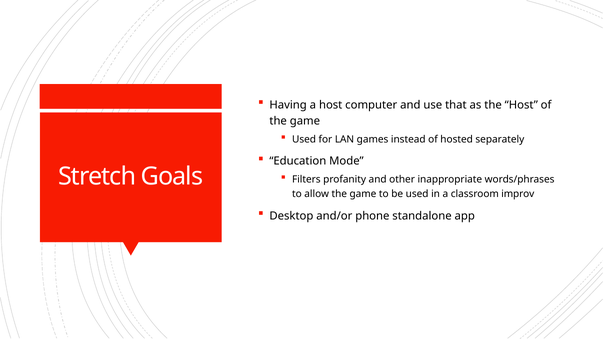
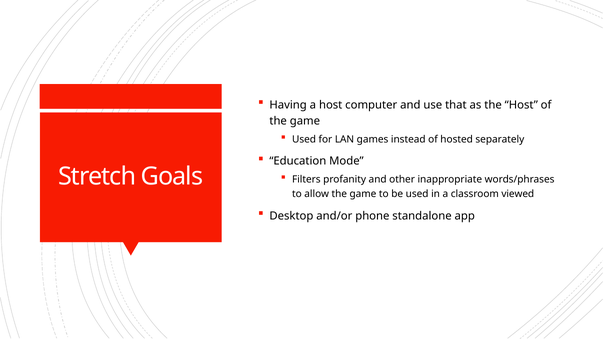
improv: improv -> viewed
